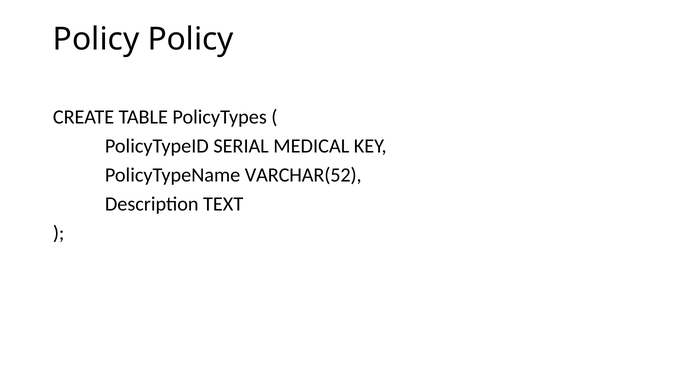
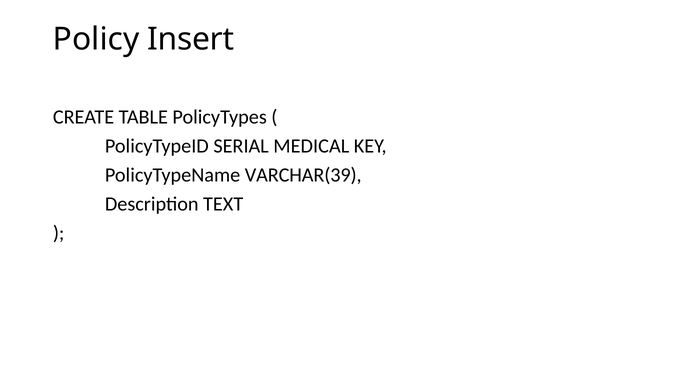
Policy Policy: Policy -> Insert
VARCHAR(52: VARCHAR(52 -> VARCHAR(39
